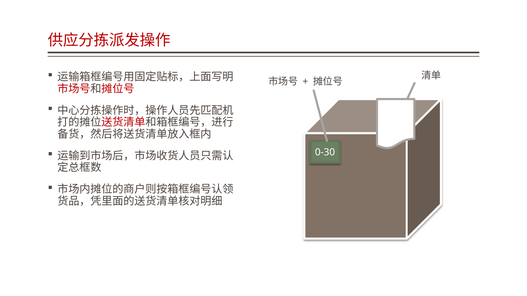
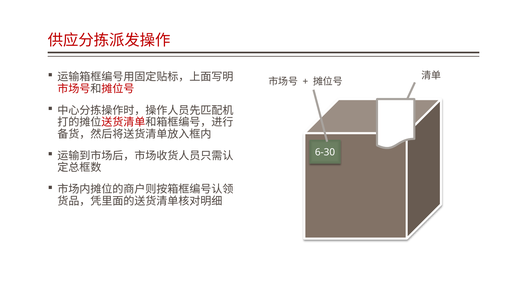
0-30: 0-30 -> 6-30
